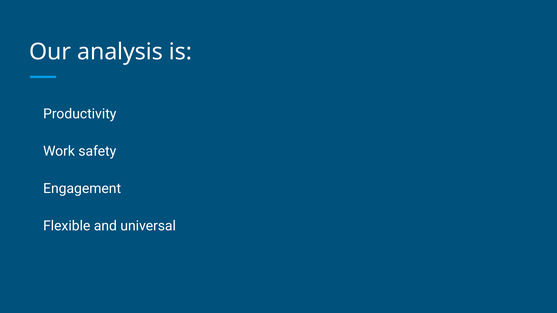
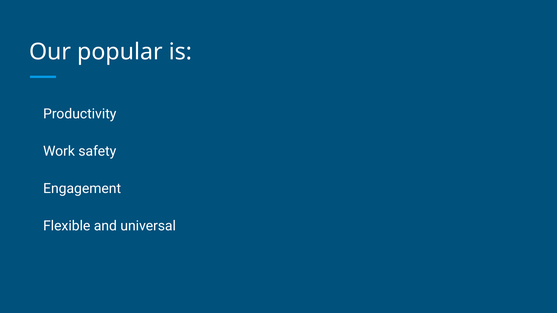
analysis: analysis -> popular
